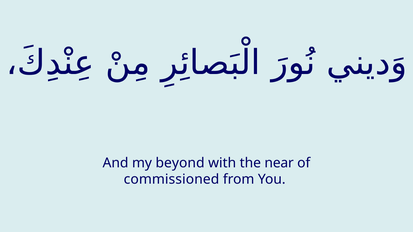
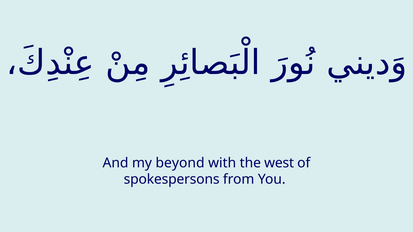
near: near -> west
commissioned: commissioned -> spokespersons
